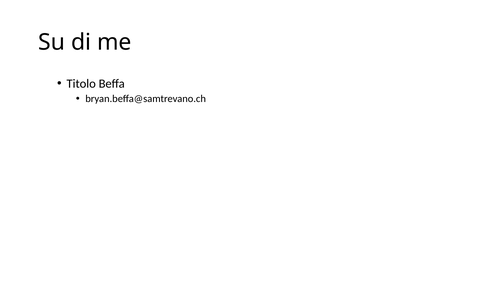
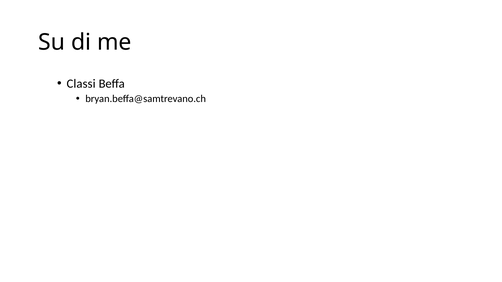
Titolo: Titolo -> Classi
